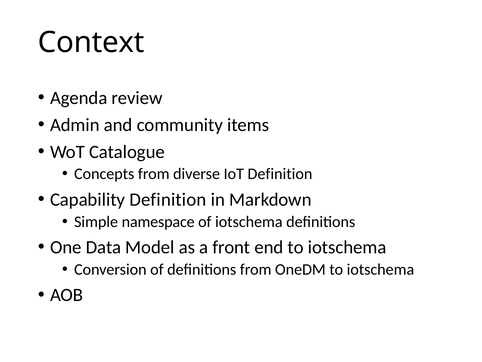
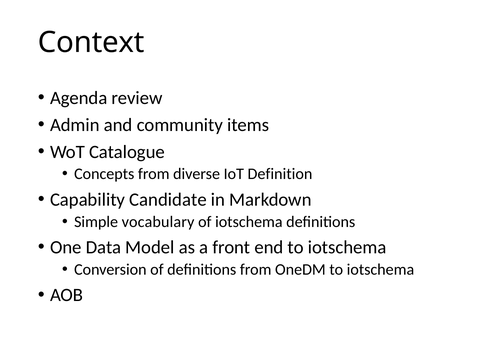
Capability Definition: Definition -> Candidate
namespace: namespace -> vocabulary
